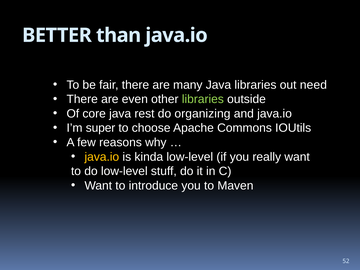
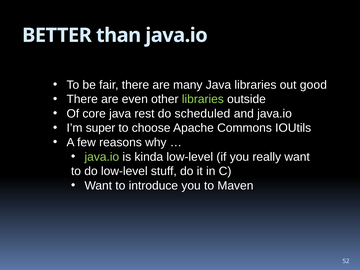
need: need -> good
organizing: organizing -> scheduled
java.io at (102, 157) colour: yellow -> light green
